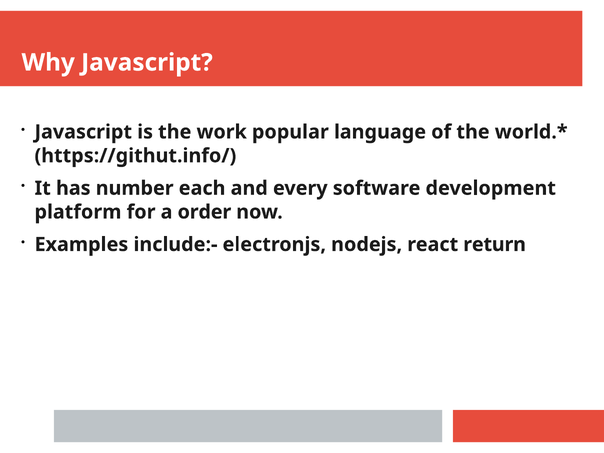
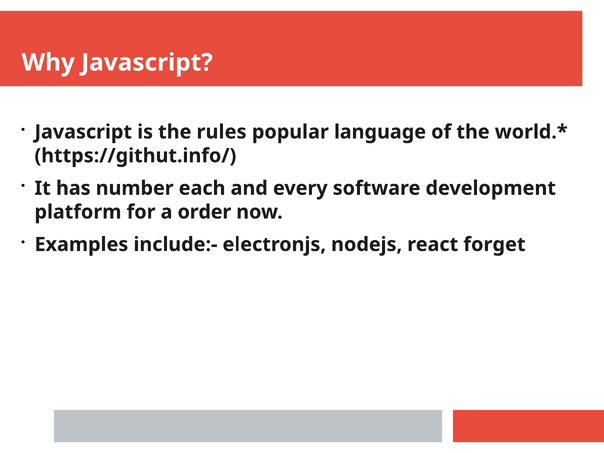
work: work -> rules
return: return -> forget
